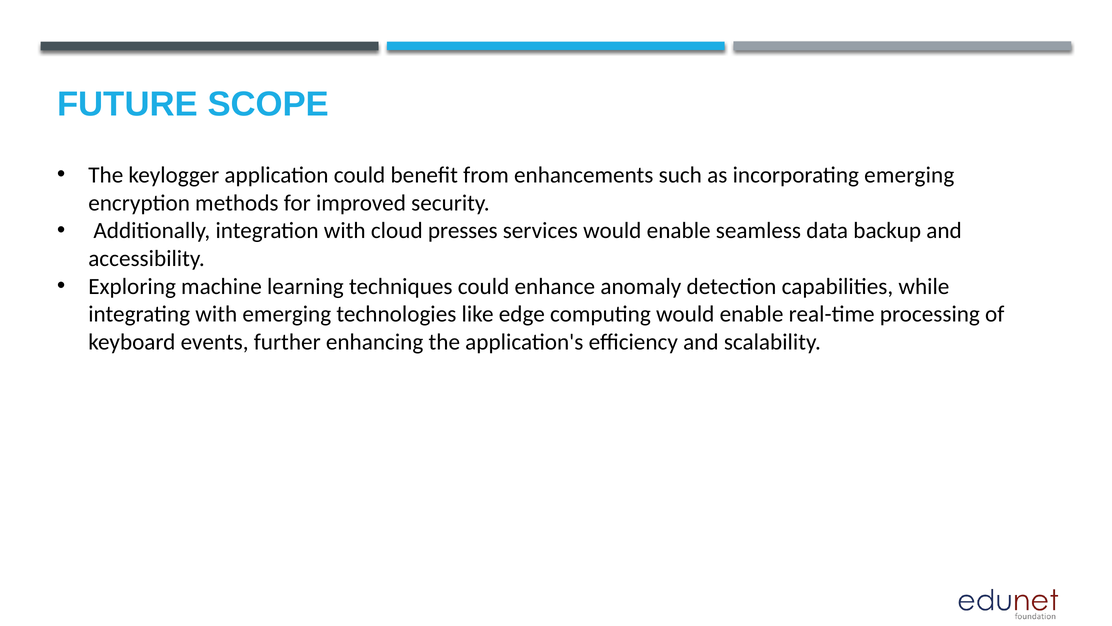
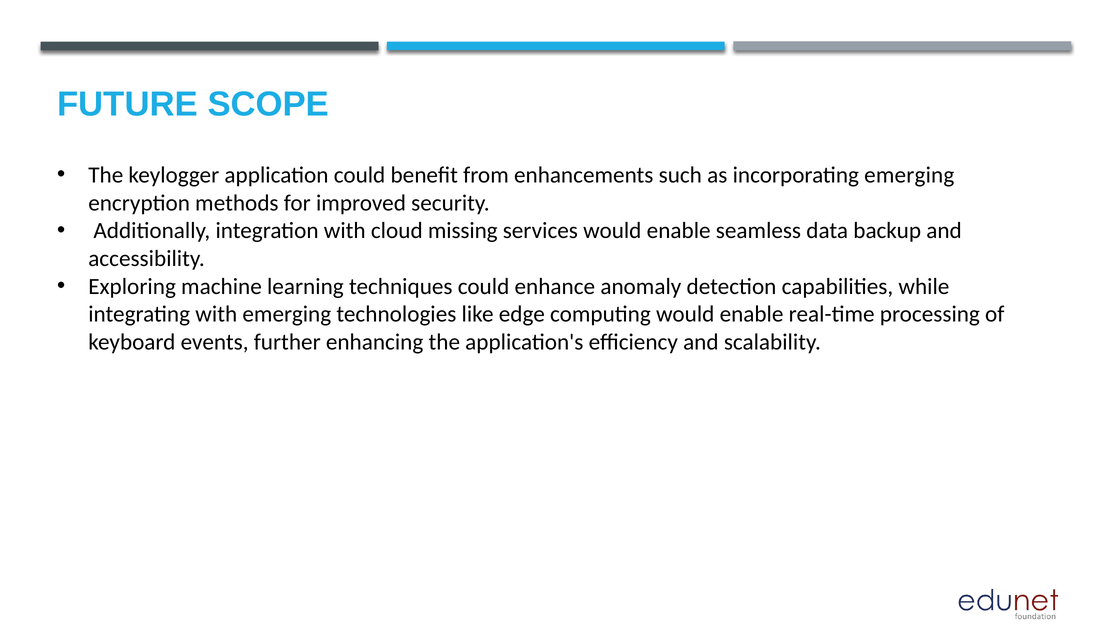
presses: presses -> missing
